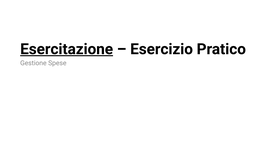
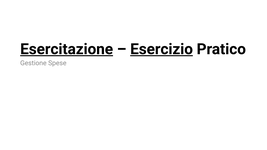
Esercizio underline: none -> present
